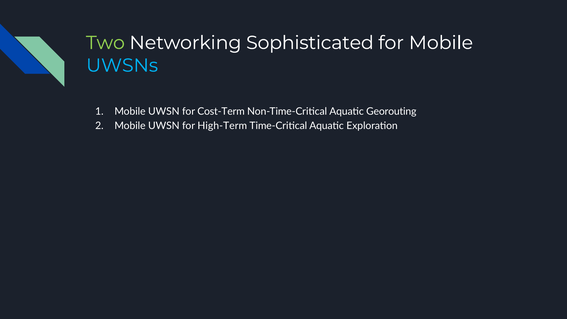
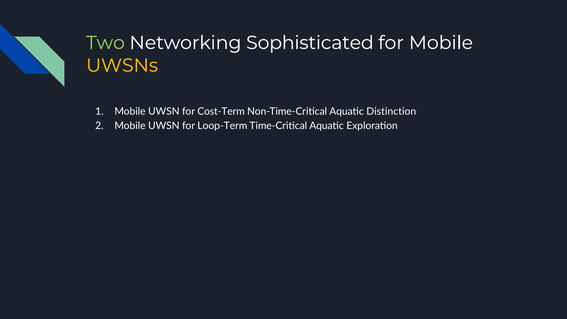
UWSNs colour: light blue -> yellow
Georouting: Georouting -> Distinction
High-Term: High-Term -> Loop-Term
